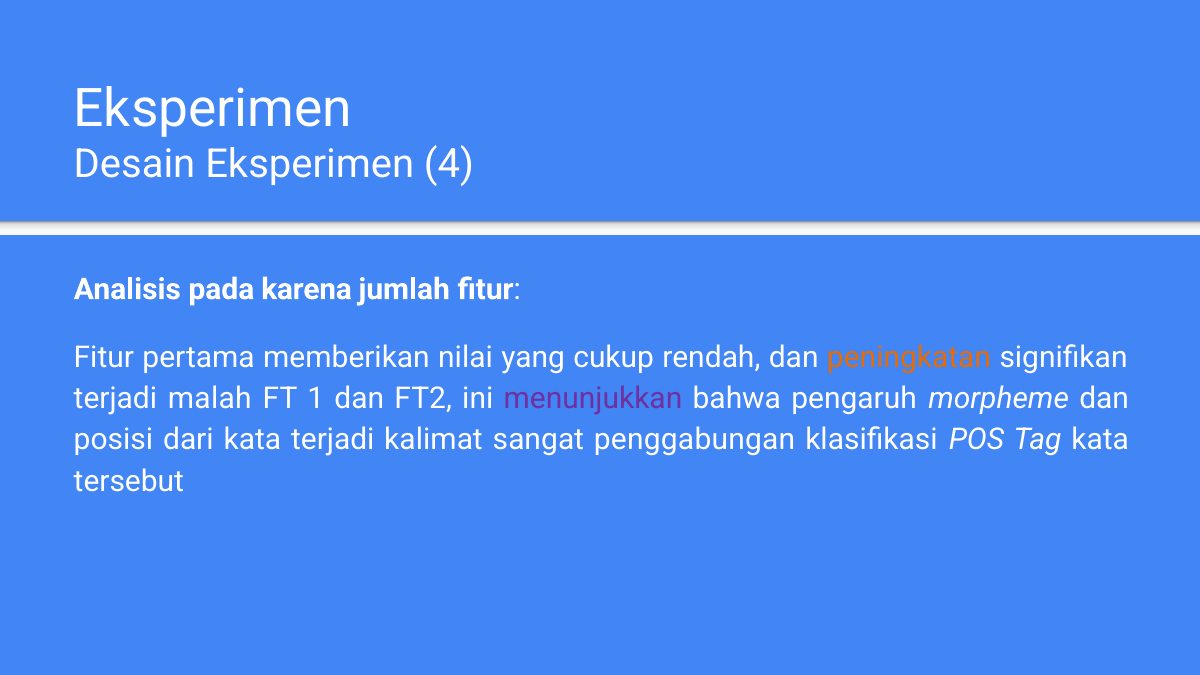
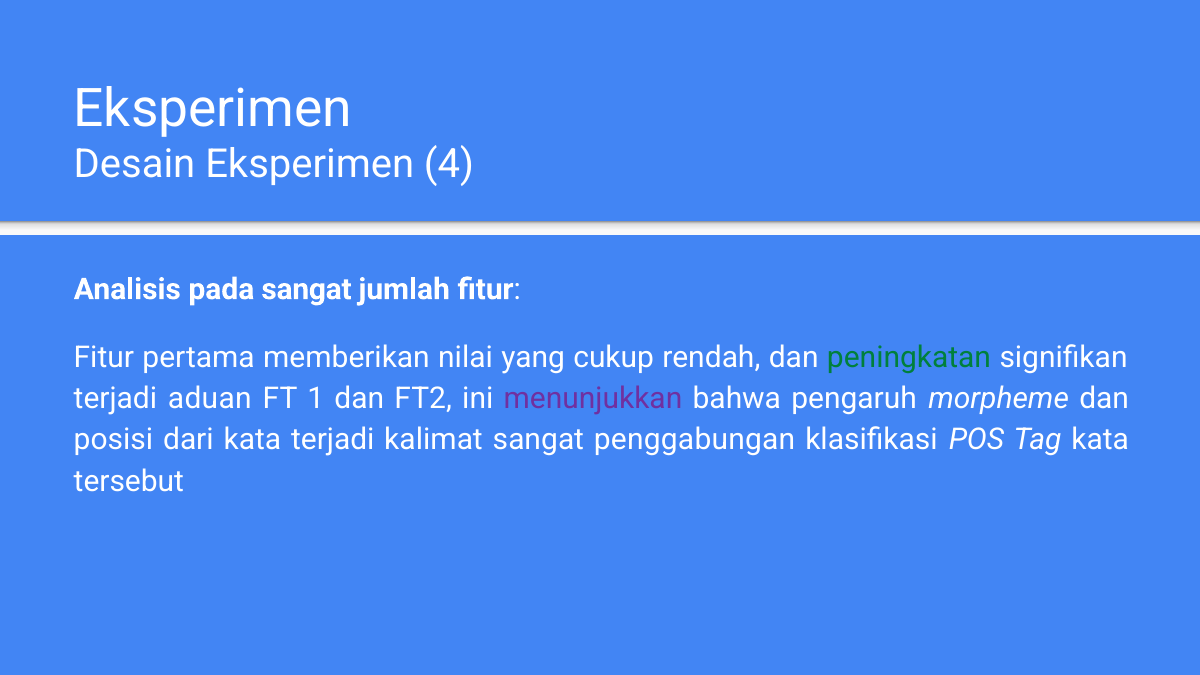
pada karena: karena -> sangat
peningkatan colour: orange -> green
malah: malah -> aduan
